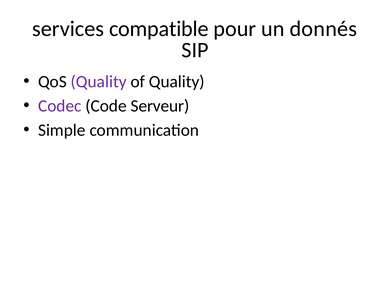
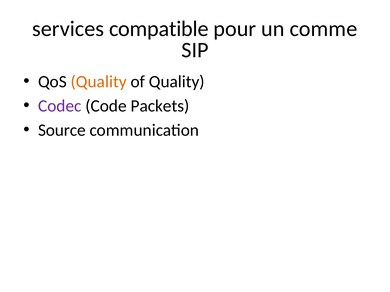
donnés: donnés -> comme
Quality at (99, 82) colour: purple -> orange
Serveur: Serveur -> Packets
Simple: Simple -> Source
